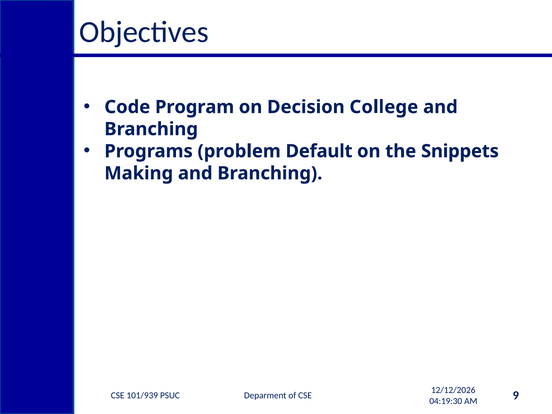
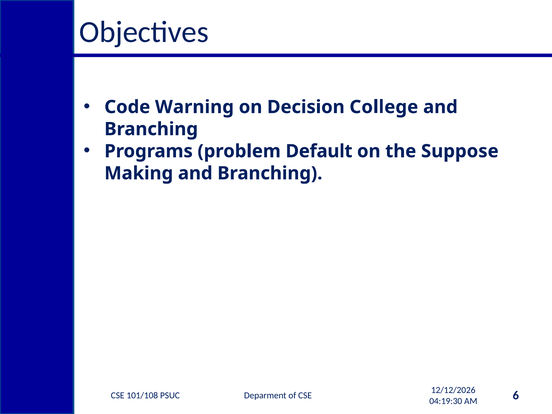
Program: Program -> Warning
Snippets: Snippets -> Suppose
101/939: 101/939 -> 101/108
9: 9 -> 6
